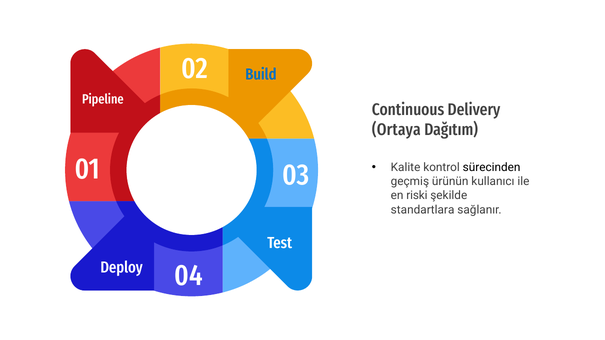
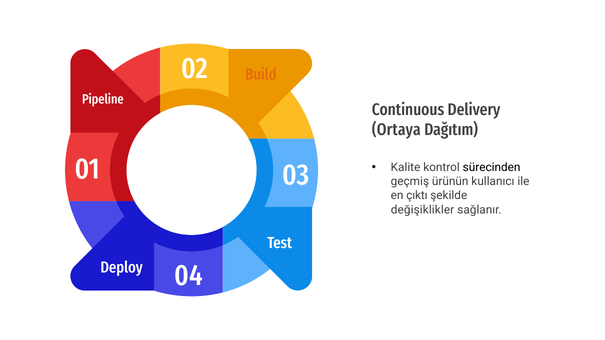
Build colour: blue -> orange
riski: riski -> çıktı
standartlara: standartlara -> değişiklikler
